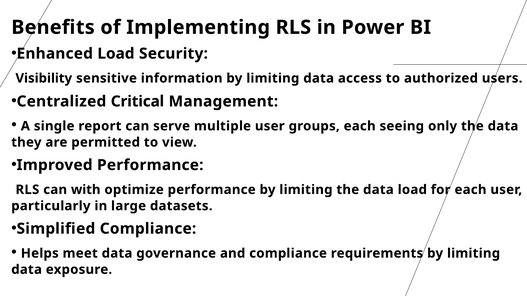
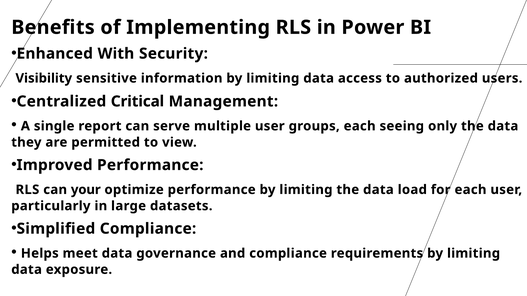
Enhanced Load: Load -> With
with: with -> your
